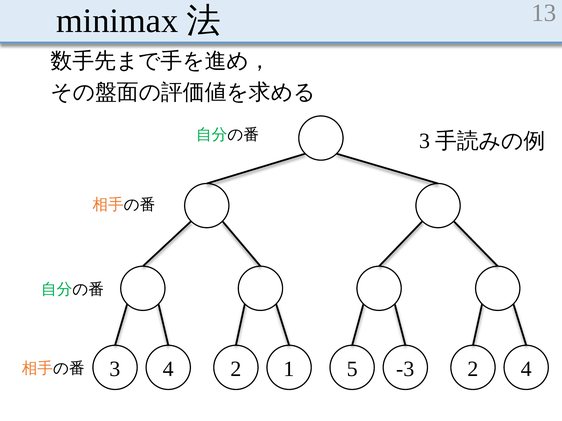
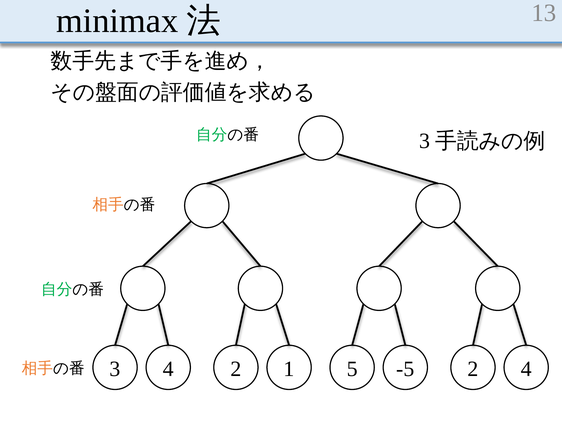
-3: -3 -> -5
